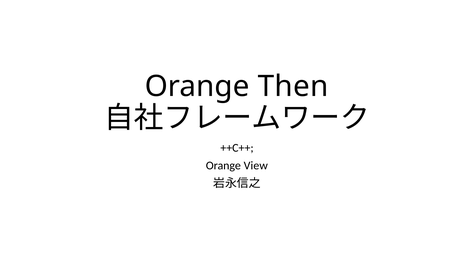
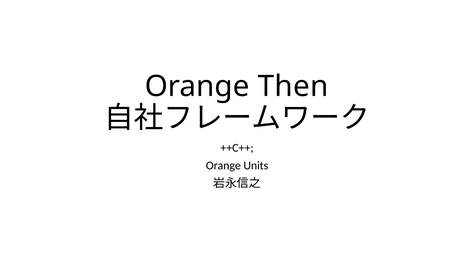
View: View -> Units
